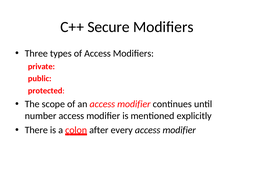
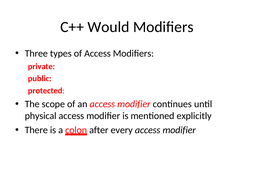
Secure: Secure -> Would
number: number -> physical
